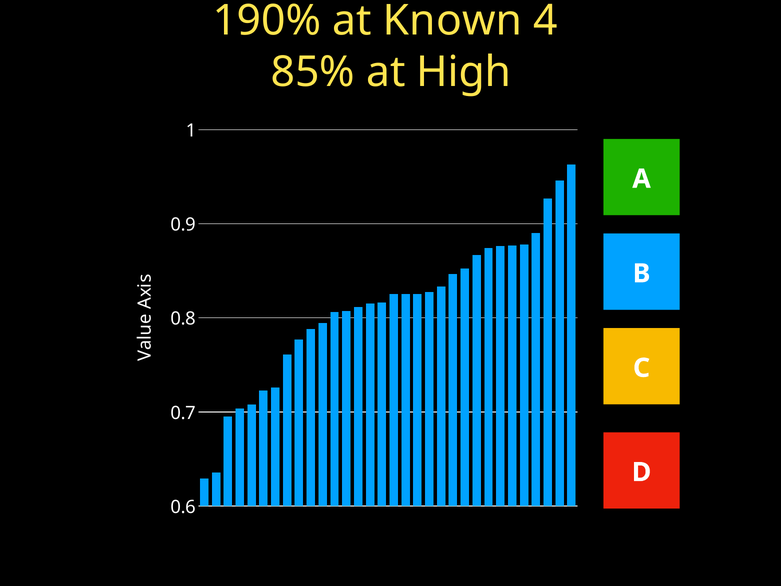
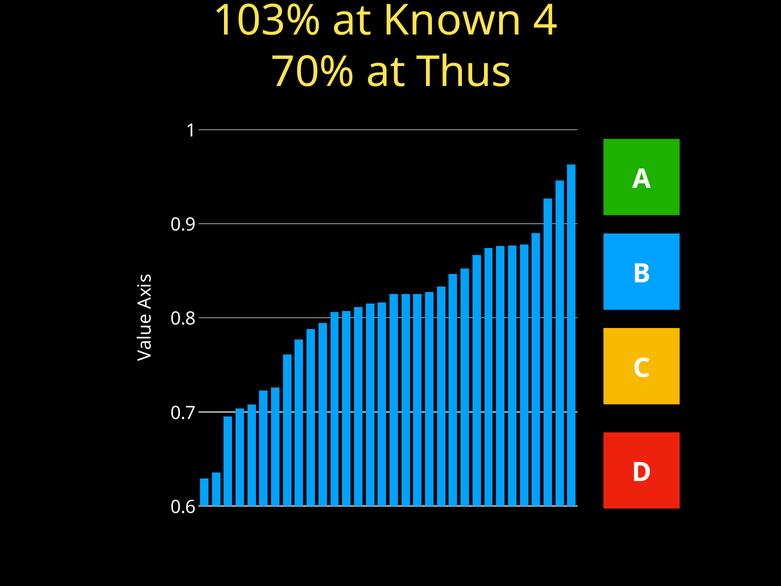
190%: 190% -> 103%
85%: 85% -> 70%
High: High -> Thus
